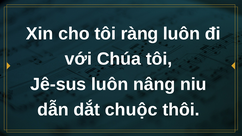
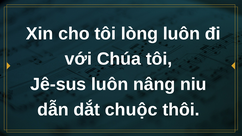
ràng: ràng -> lòng
